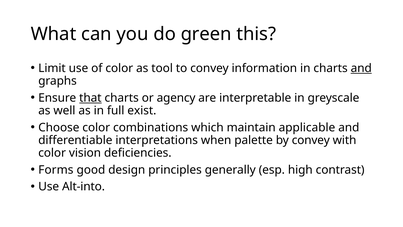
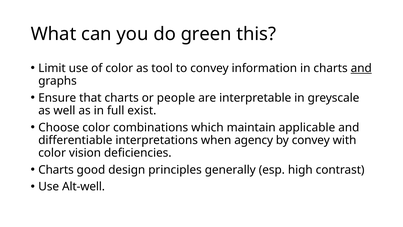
that underline: present -> none
agency: agency -> people
palette: palette -> agency
Forms at (56, 170): Forms -> Charts
Alt-into: Alt-into -> Alt-well
